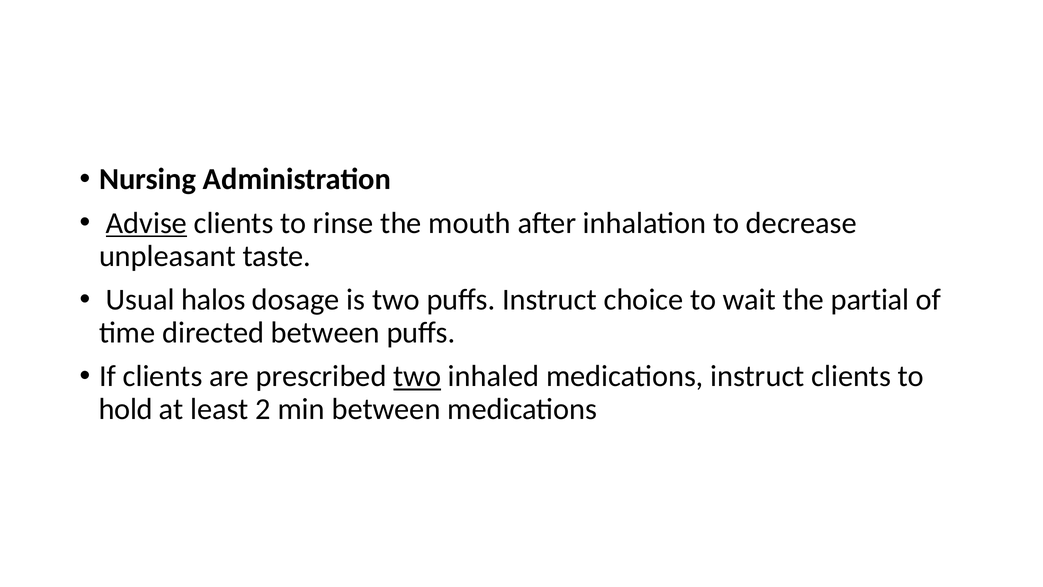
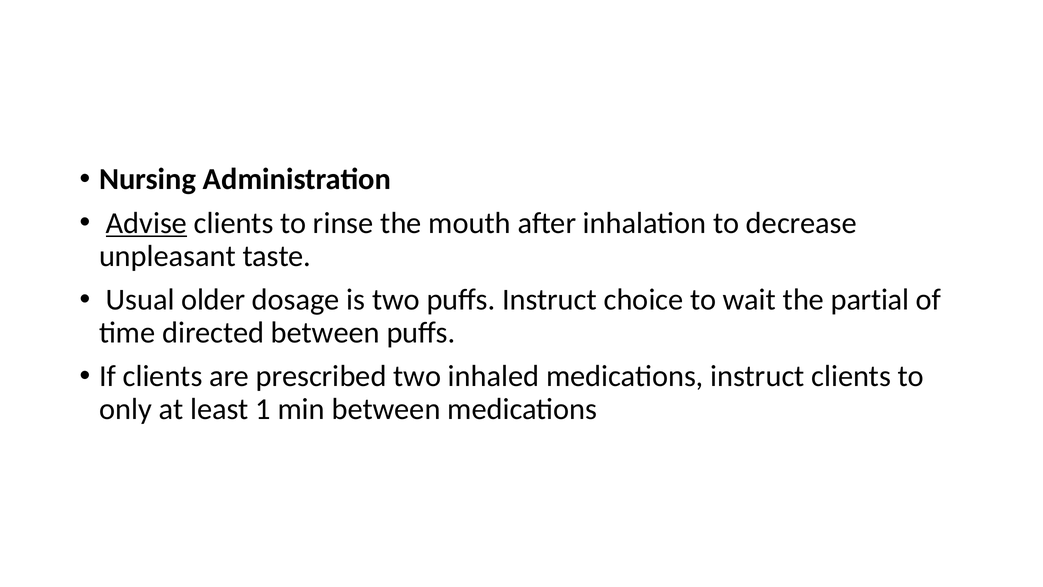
halos: halos -> older
two at (417, 376) underline: present -> none
hold: hold -> only
2: 2 -> 1
